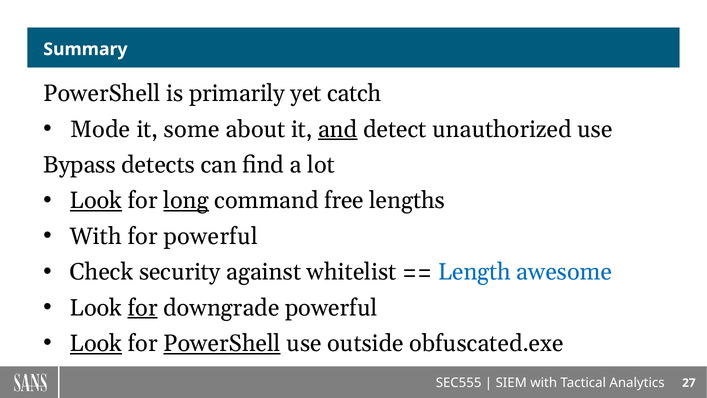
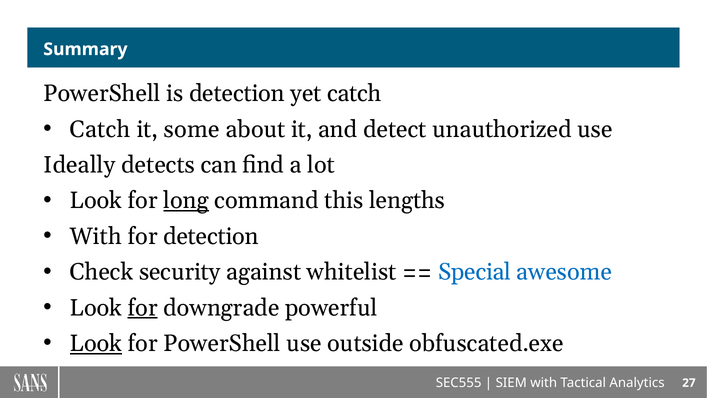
is primarily: primarily -> detection
Mode at (100, 129): Mode -> Catch
and underline: present -> none
Bypass: Bypass -> Ideally
Look at (96, 201) underline: present -> none
free: free -> this
for powerful: powerful -> detection
Length: Length -> Special
PowerShell at (222, 343) underline: present -> none
